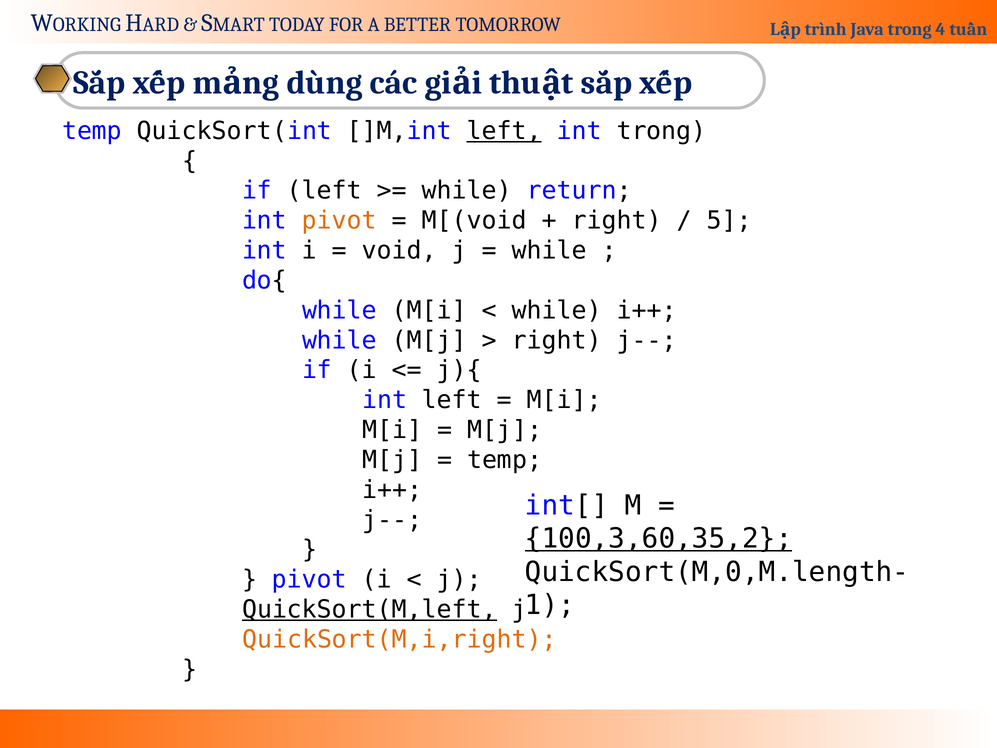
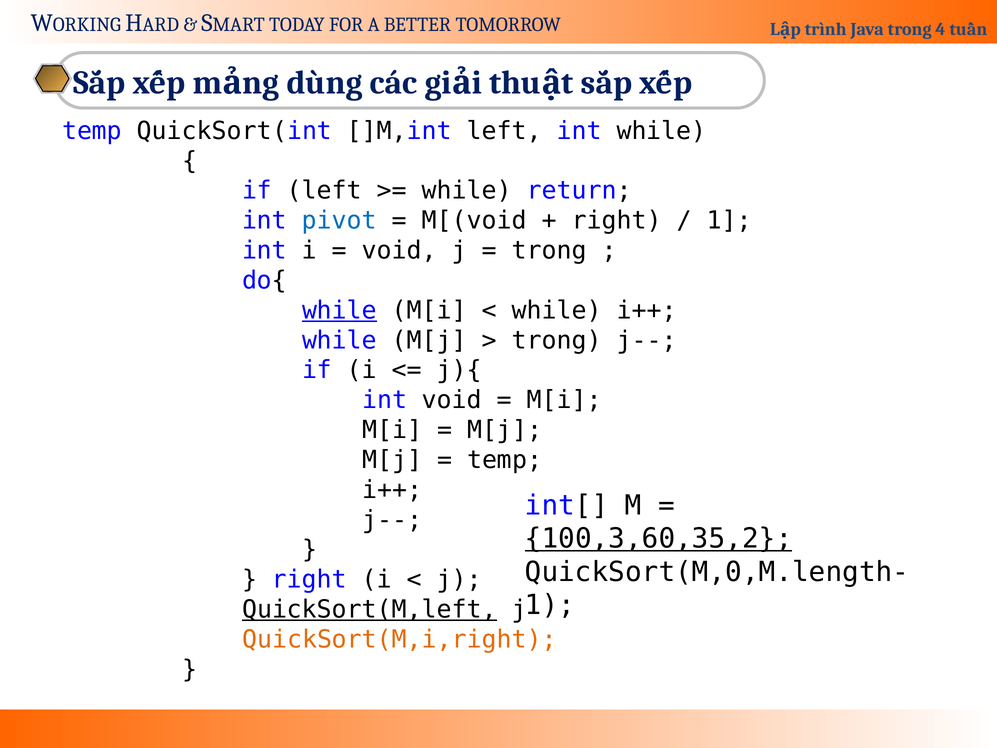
left at (504, 131) underline: present -> none
int trong: trong -> while
pivot at (339, 221) colour: orange -> blue
5 at (729, 221): 5 -> 1
while at (549, 250): while -> trong
while at (339, 310) underline: none -> present
right at (557, 340): right -> trong
int left: left -> void
pivot at (309, 579): pivot -> right
